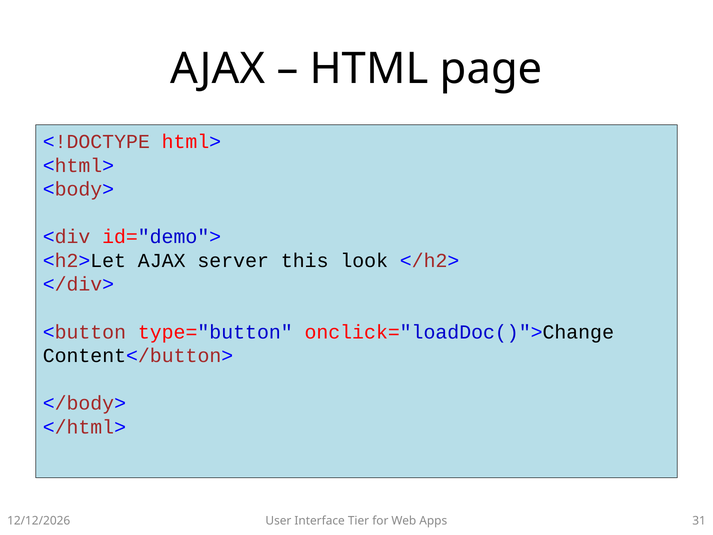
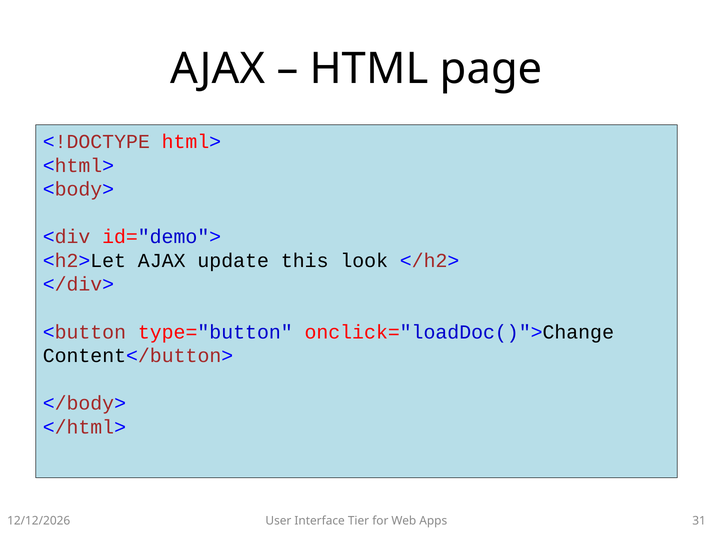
server: server -> update
